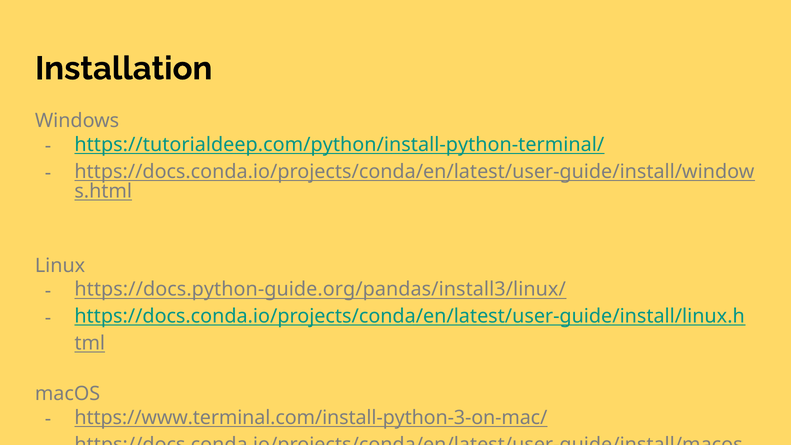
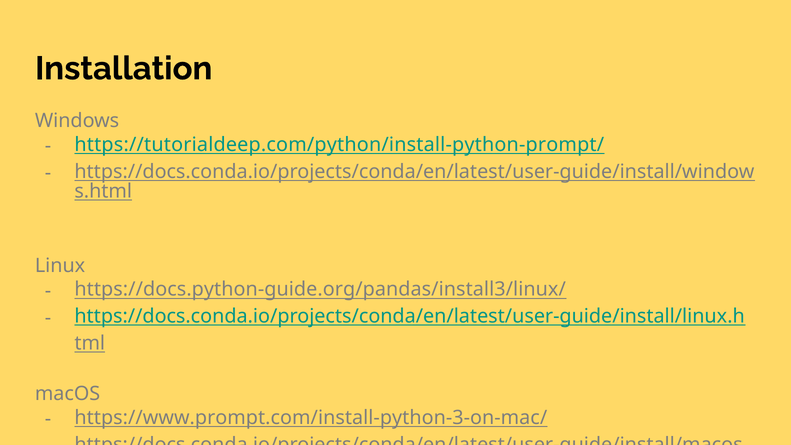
https://tutorialdeep.com/python/install-python-terminal/: https://tutorialdeep.com/python/install-python-terminal/ -> https://tutorialdeep.com/python/install-python-prompt/
https://www.terminal.com/install-python-3-on-mac/: https://www.terminal.com/install-python-3-on-mac/ -> https://www.prompt.com/install-python-3-on-mac/
